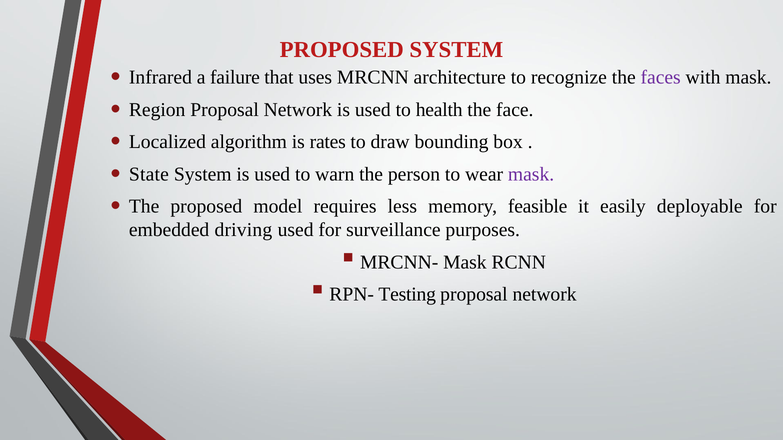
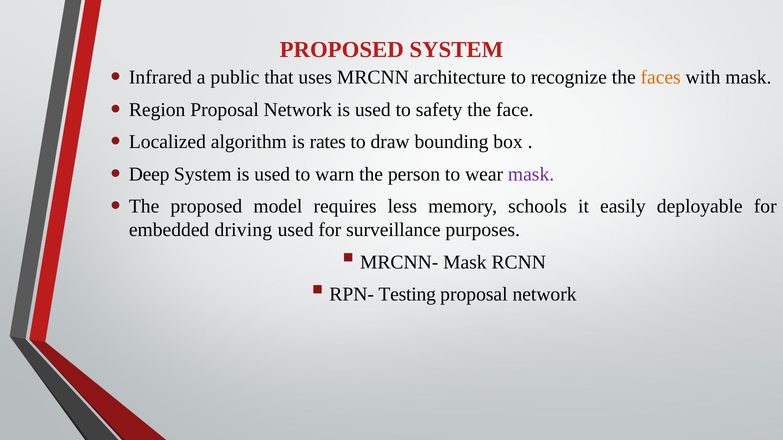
failure: failure -> public
faces colour: purple -> orange
health: health -> safety
State: State -> Deep
feasible: feasible -> schools
